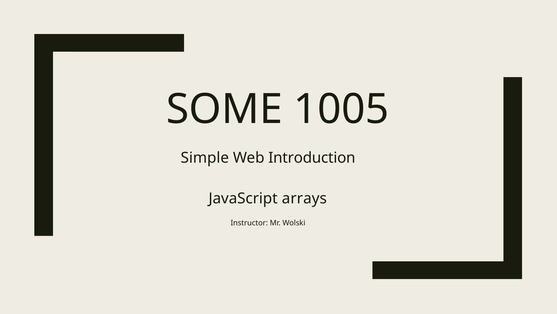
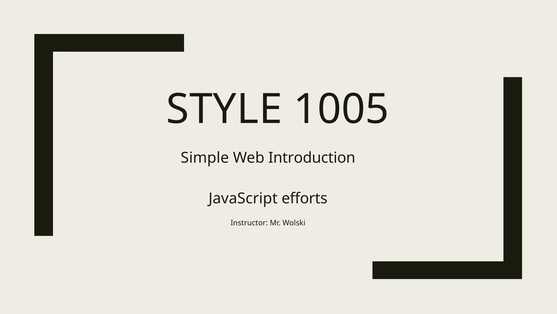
SOME: SOME -> STYLE
arrays: arrays -> efforts
